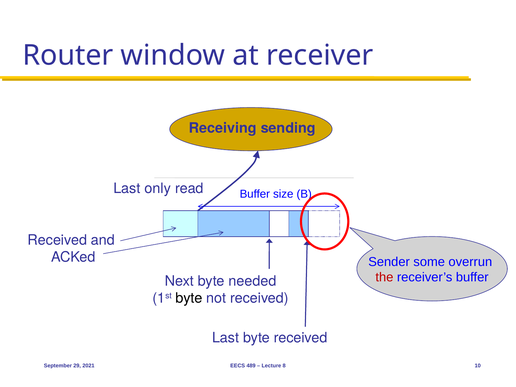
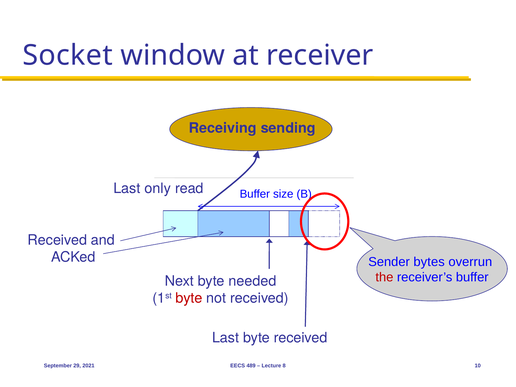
Router: Router -> Socket
some: some -> bytes
byte at (189, 298) colour: black -> red
